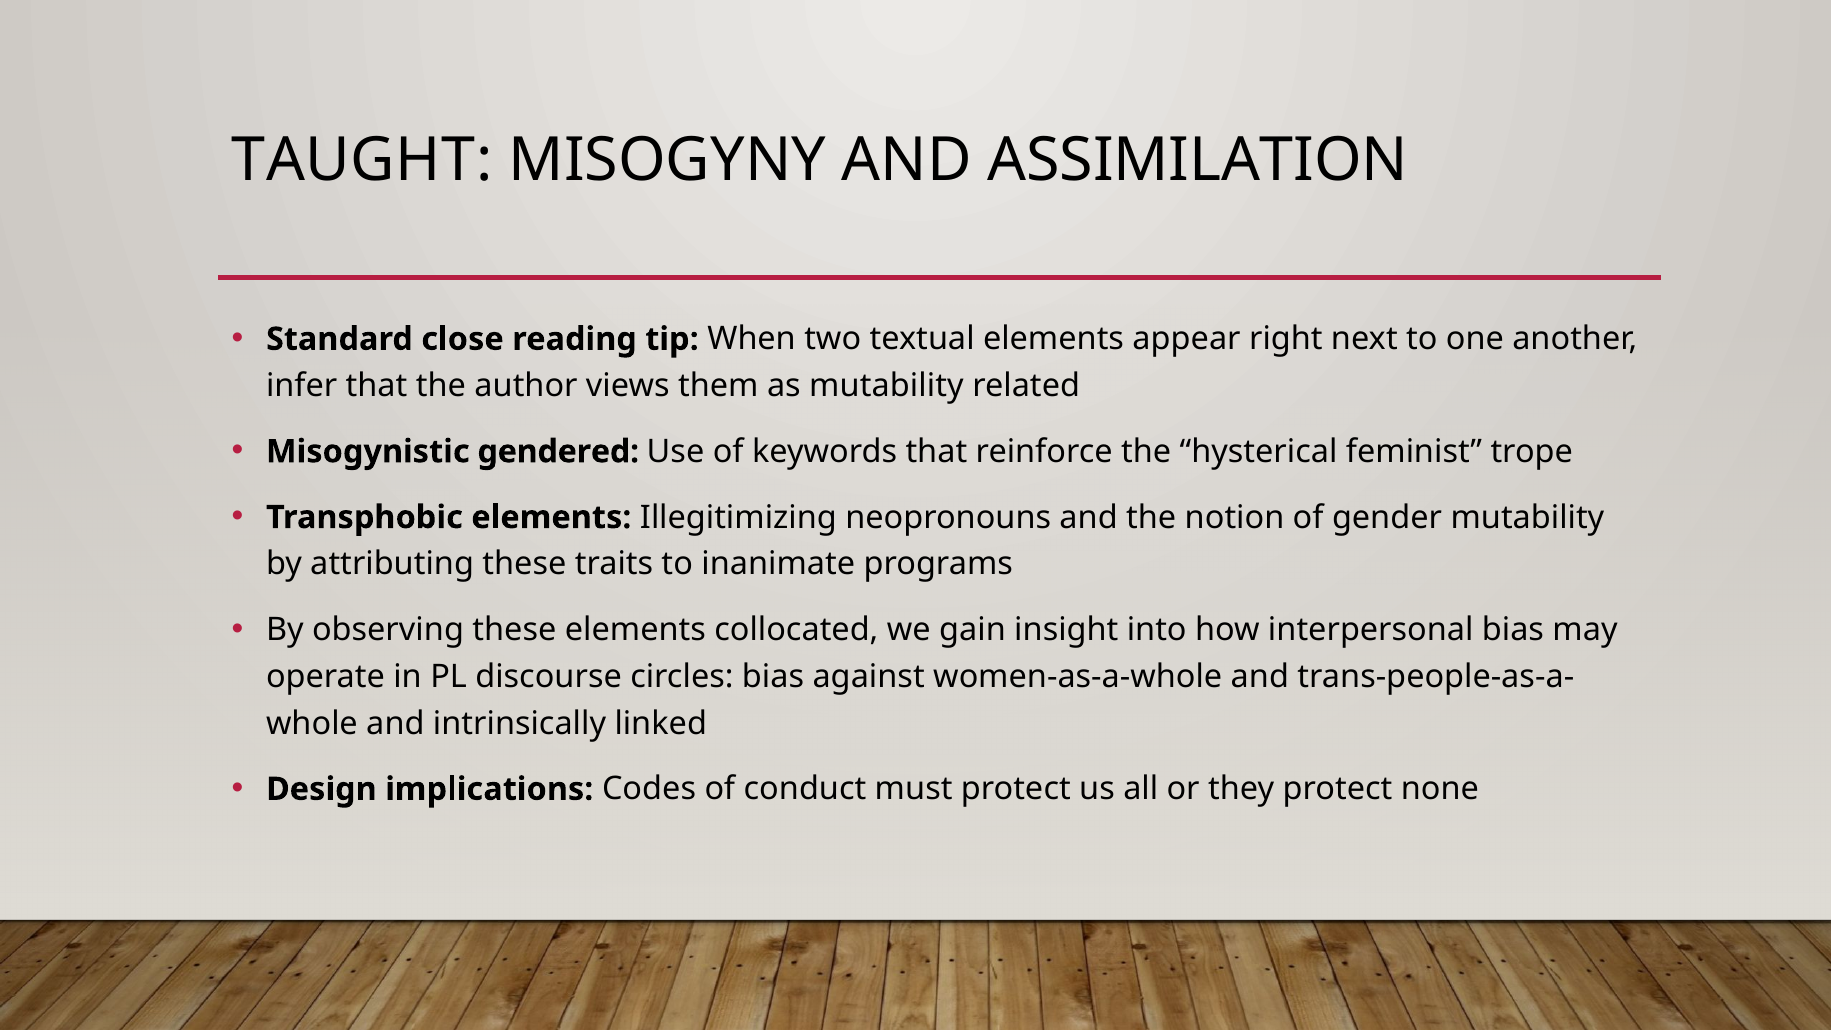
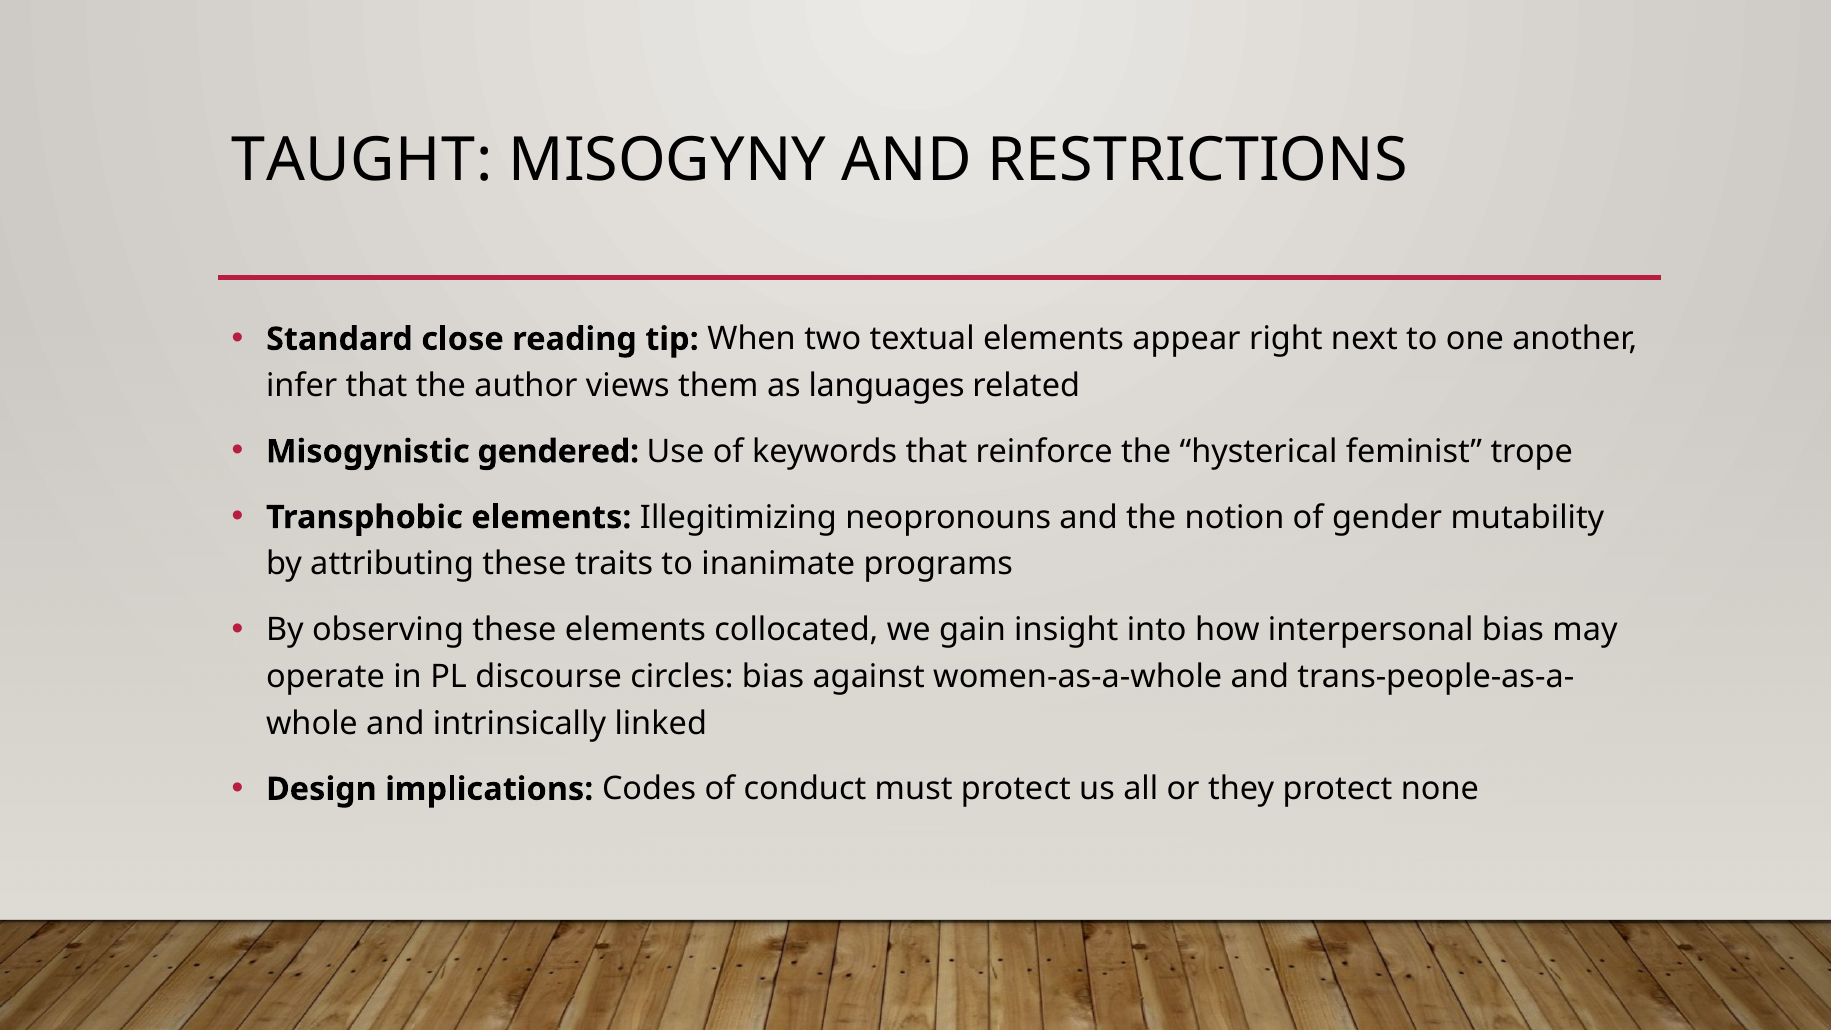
ASSIMILATION: ASSIMILATION -> RESTRICTIONS
as mutability: mutability -> languages
